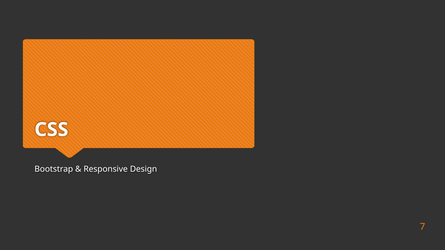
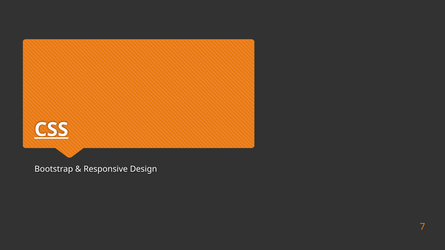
CSS underline: none -> present
